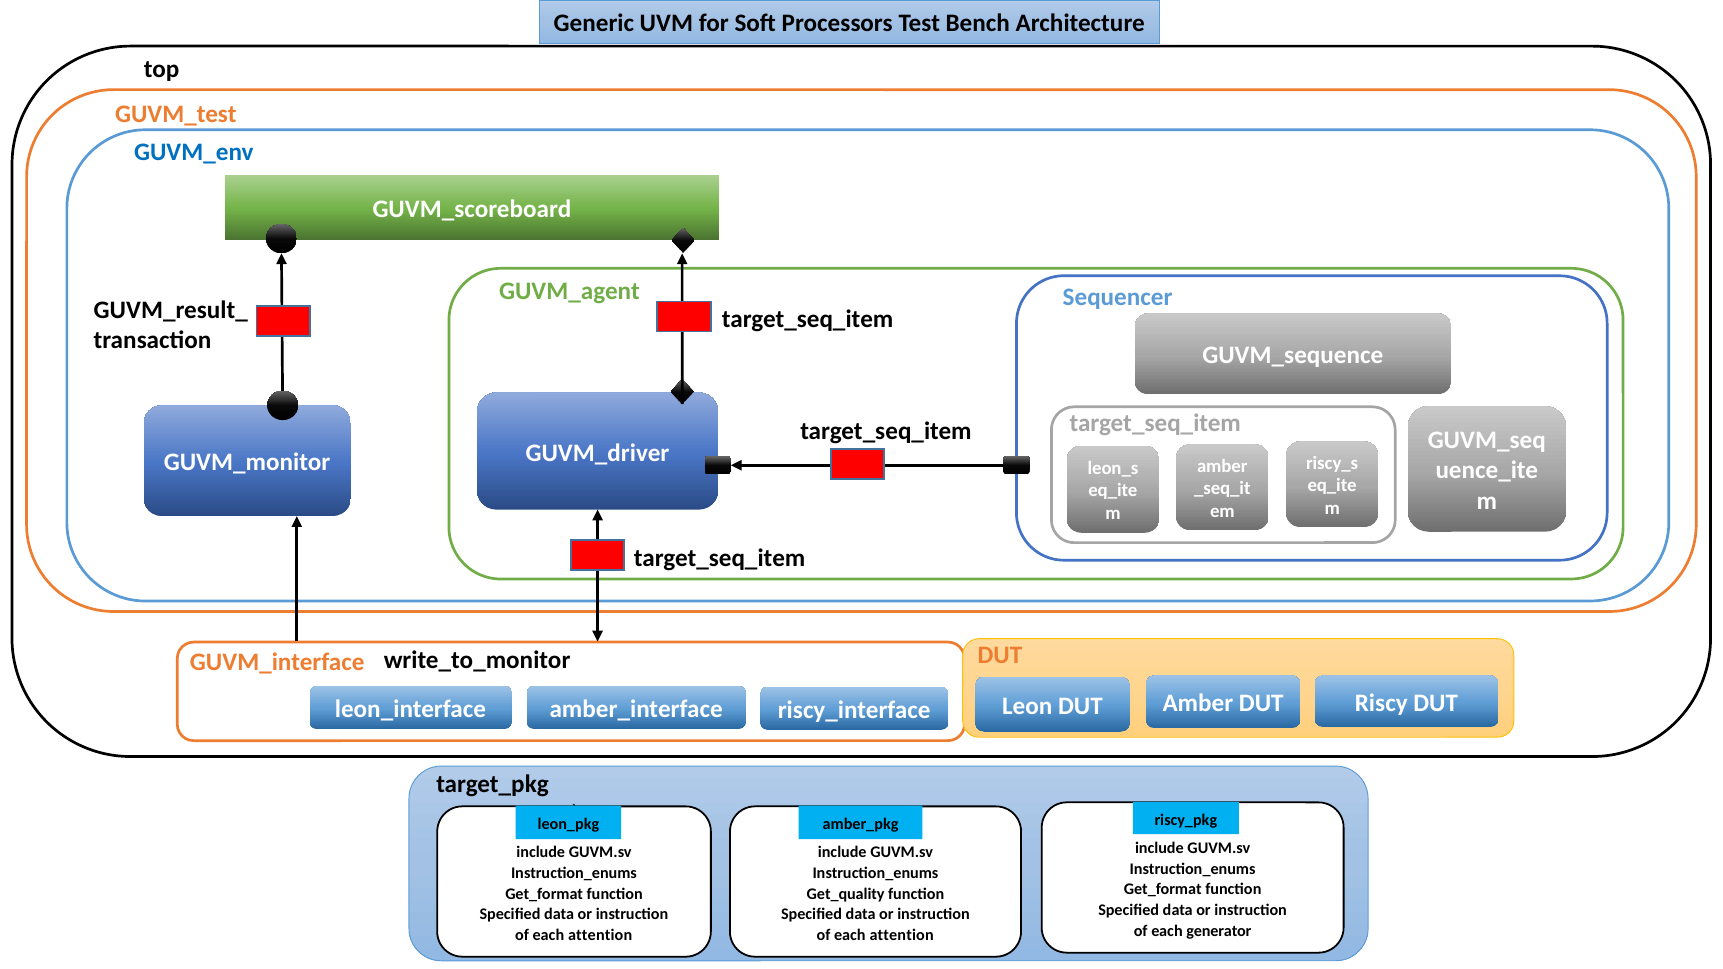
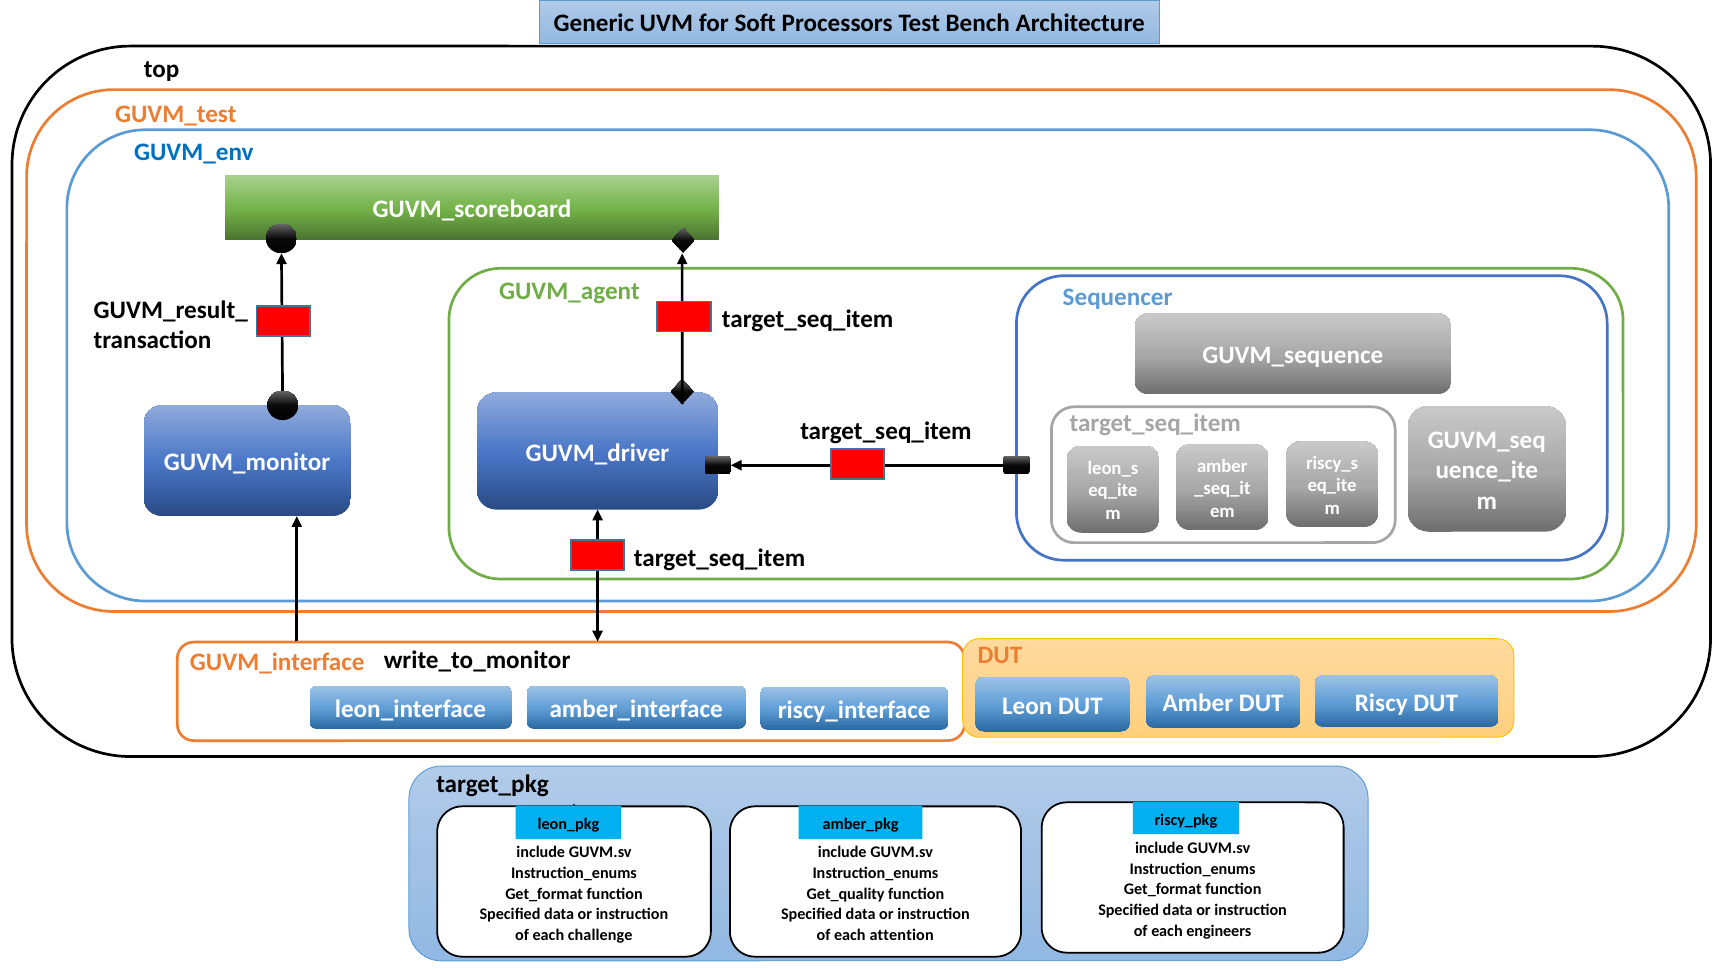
generator: generator -> engineers
attention at (600, 935): attention -> challenge
